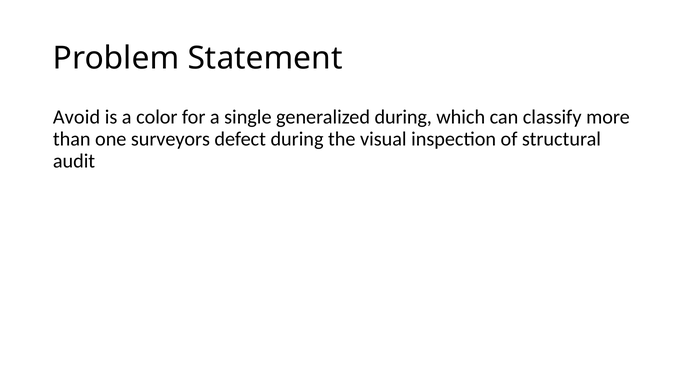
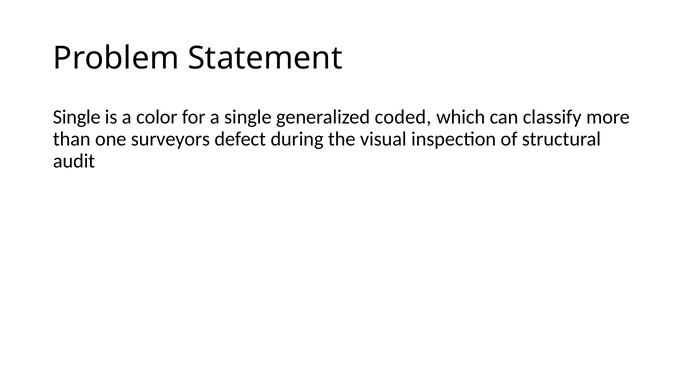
Avoid at (77, 117): Avoid -> Single
generalized during: during -> coded
